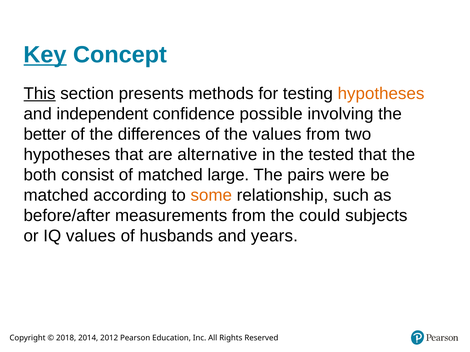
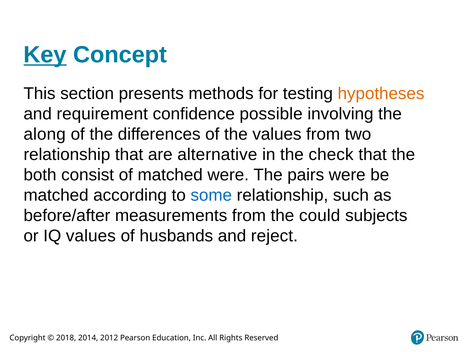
This underline: present -> none
independent: independent -> requirement
better: better -> along
hypotheses at (67, 155): hypotheses -> relationship
tested: tested -> check
matched large: large -> were
some colour: orange -> blue
years: years -> reject
